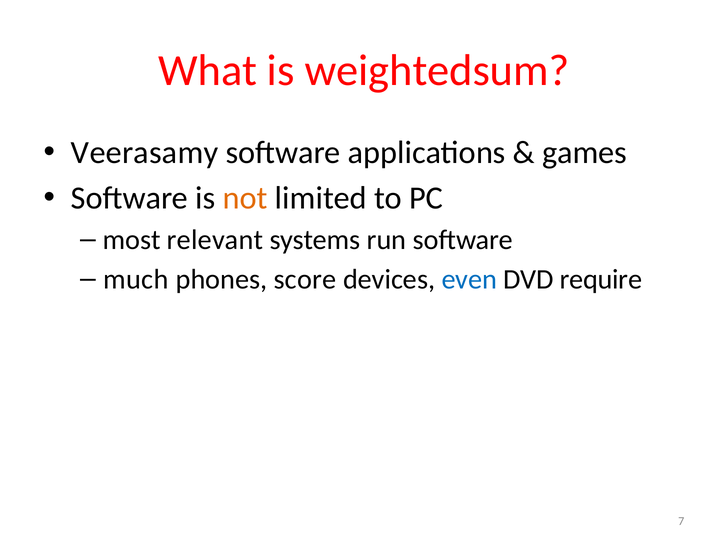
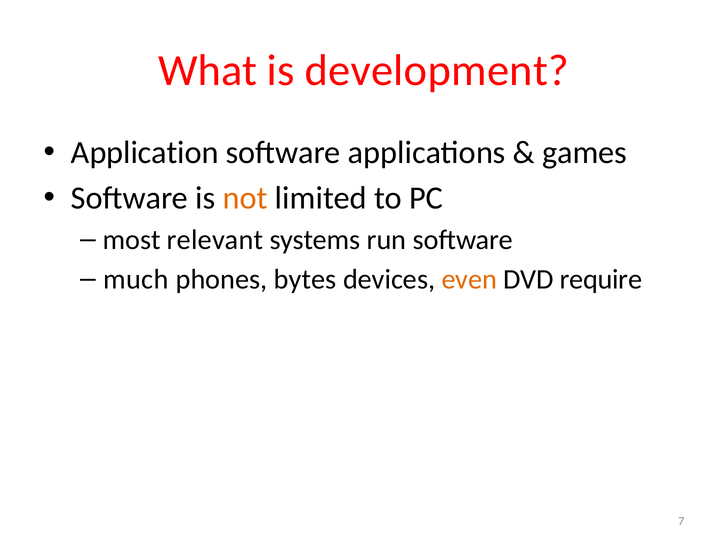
weightedsum: weightedsum -> development
Veerasamy: Veerasamy -> Application
score: score -> bytes
even colour: blue -> orange
